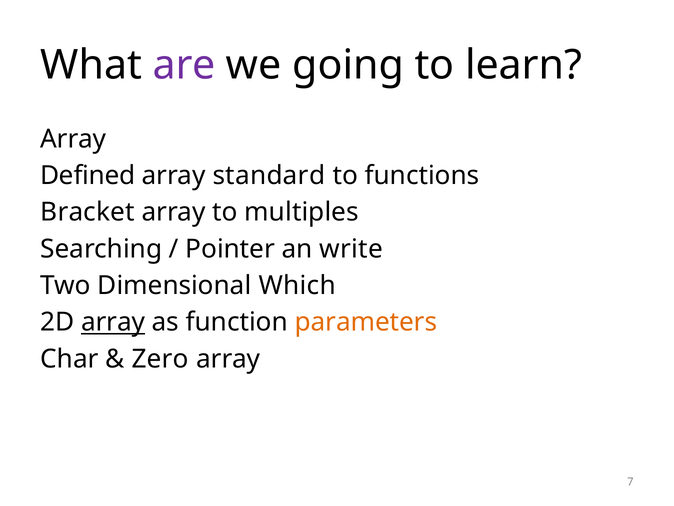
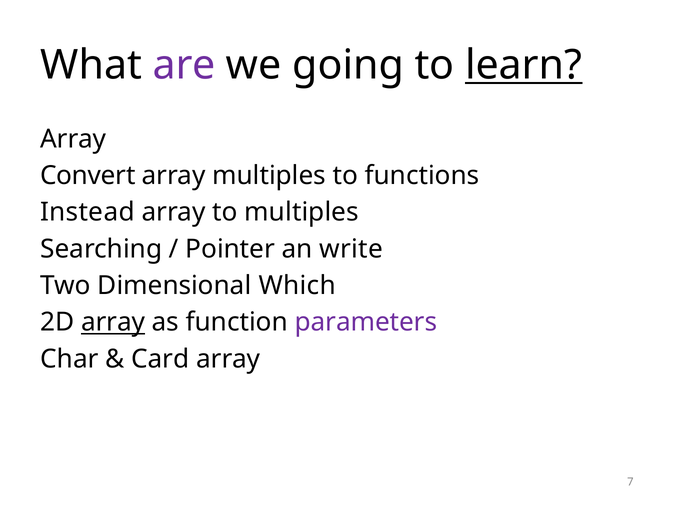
learn underline: none -> present
Defined: Defined -> Convert
array standard: standard -> multiples
Bracket: Bracket -> Instead
parameters colour: orange -> purple
Zero: Zero -> Card
